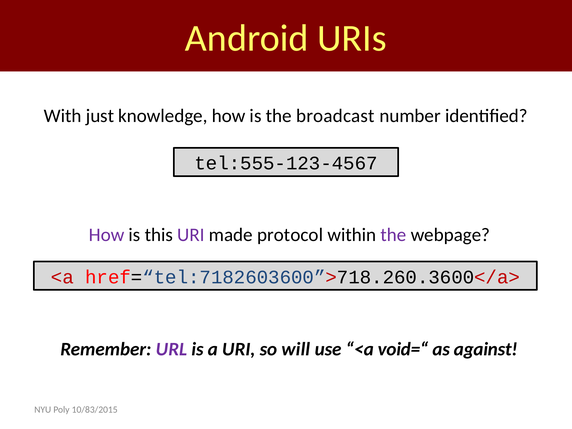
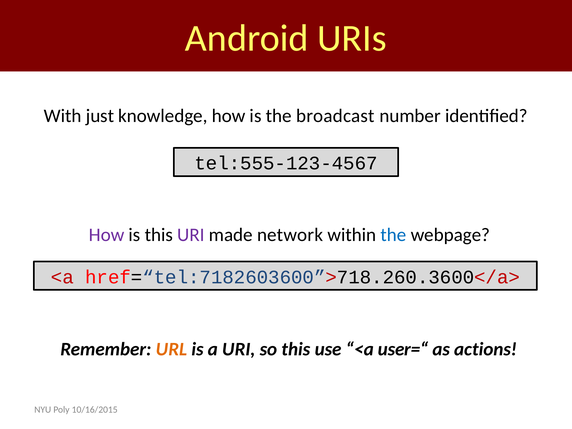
protocol: protocol -> network
the at (394, 235) colour: purple -> blue
URL colour: purple -> orange
so will: will -> this
void=“: void=“ -> user=“
against: against -> actions
10/83/2015: 10/83/2015 -> 10/16/2015
